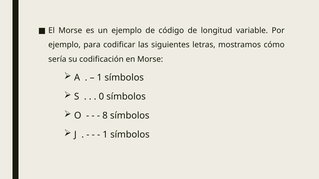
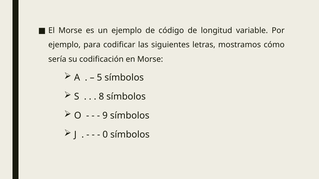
1 at (99, 78): 1 -> 5
0: 0 -> 8
8: 8 -> 9
1 at (105, 135): 1 -> 0
